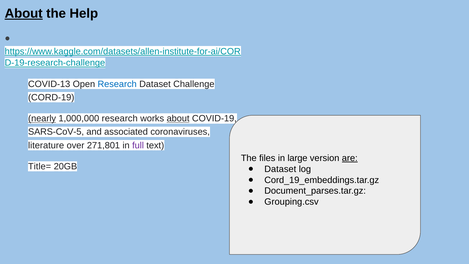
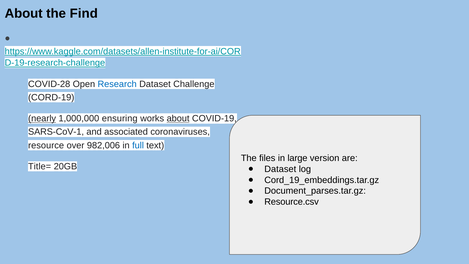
About at (24, 13) underline: present -> none
Help: Help -> Find
COVID-13: COVID-13 -> COVID-28
1,000,000 research: research -> ensuring
SARS-CoV-5: SARS-CoV-5 -> SARS-CoV-1
literature: literature -> resource
271,801: 271,801 -> 982,006
full colour: purple -> blue
are underline: present -> none
Grouping.csv: Grouping.csv -> Resource.csv
